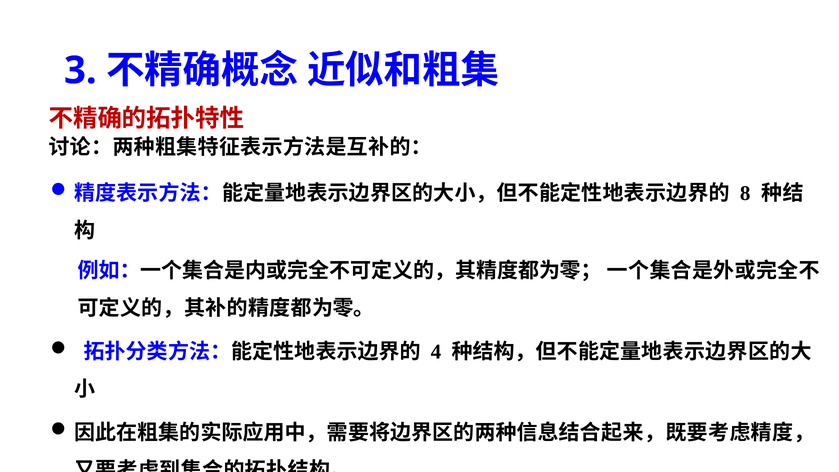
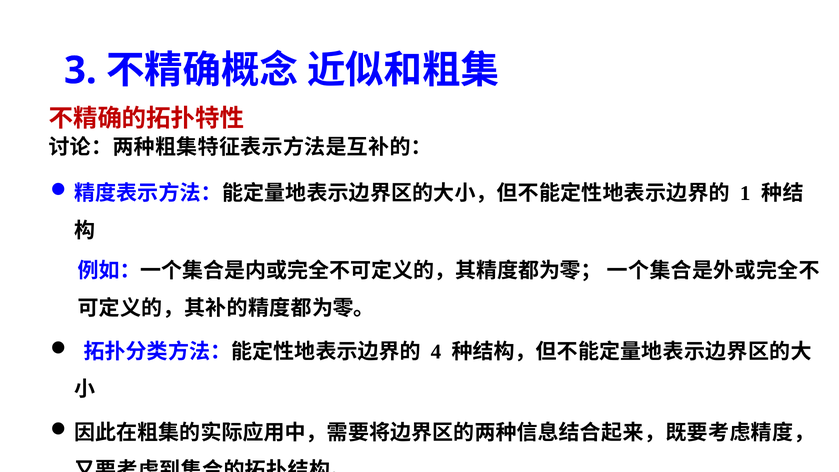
8: 8 -> 1
